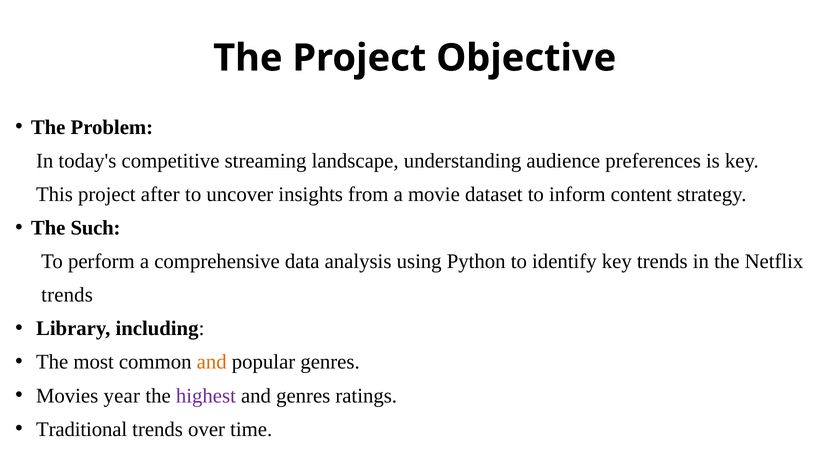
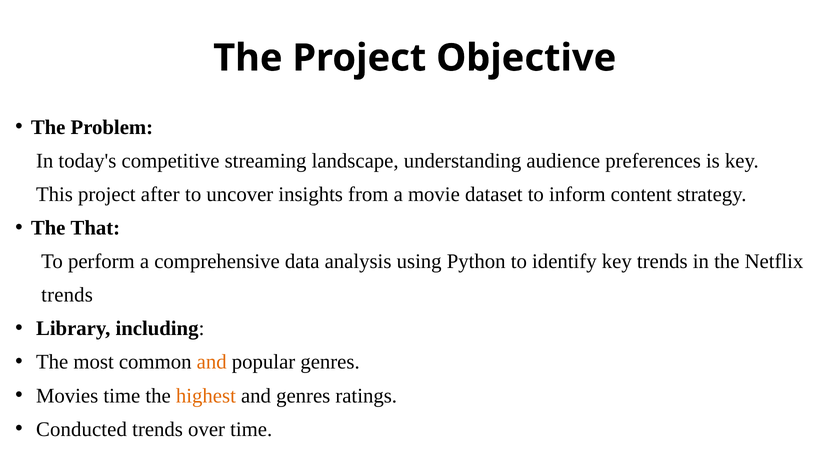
Such: Such -> That
Movies year: year -> time
highest colour: purple -> orange
Traditional: Traditional -> Conducted
